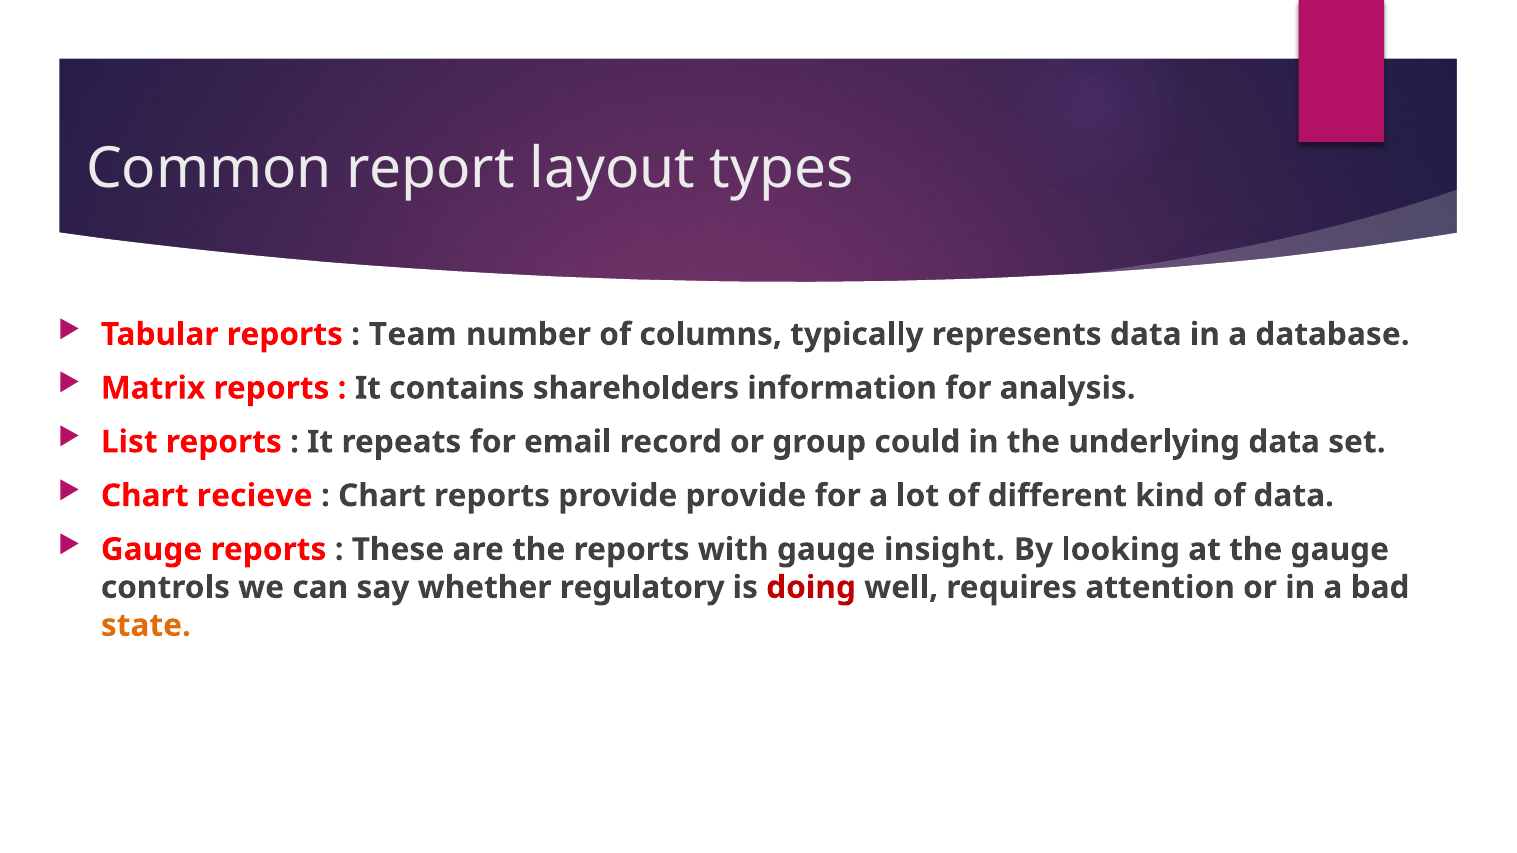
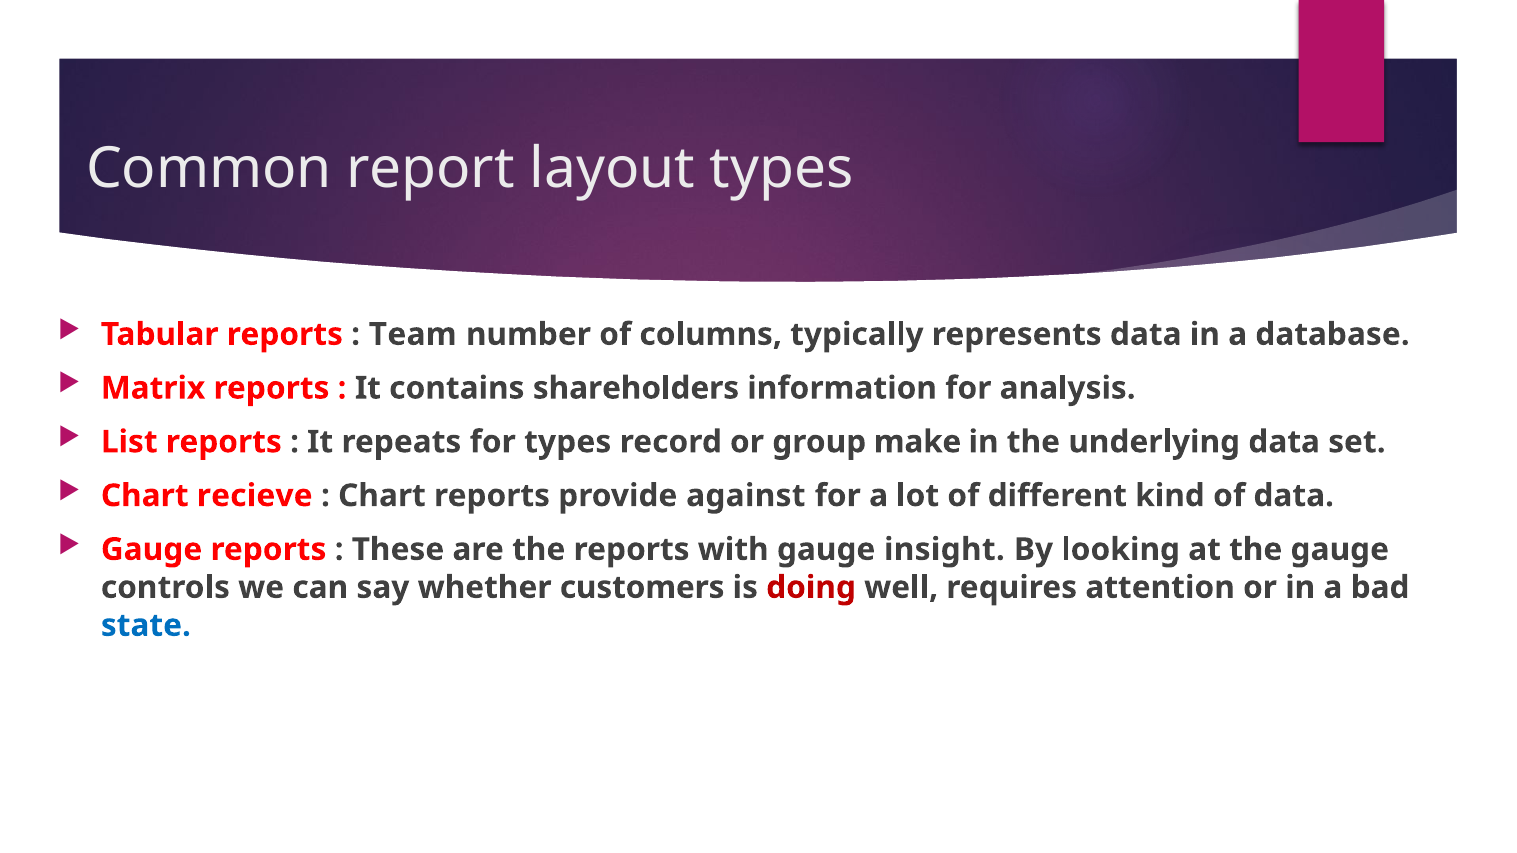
for email: email -> types
could: could -> make
provide provide: provide -> against
regulatory: regulatory -> customers
state colour: orange -> blue
